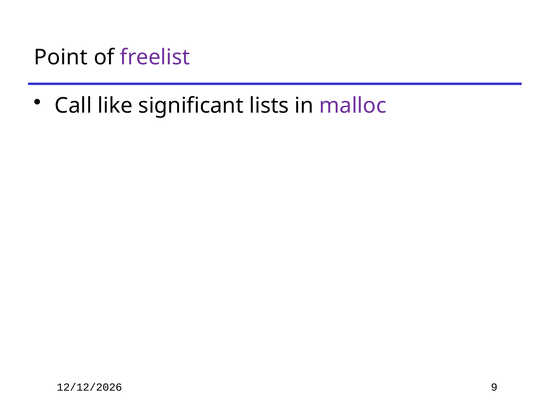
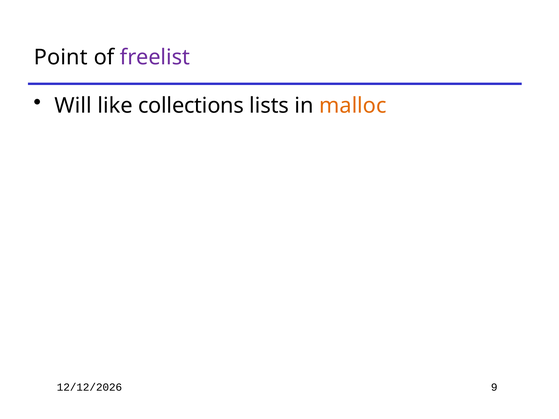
Call: Call -> Will
significant: significant -> collections
malloc colour: purple -> orange
